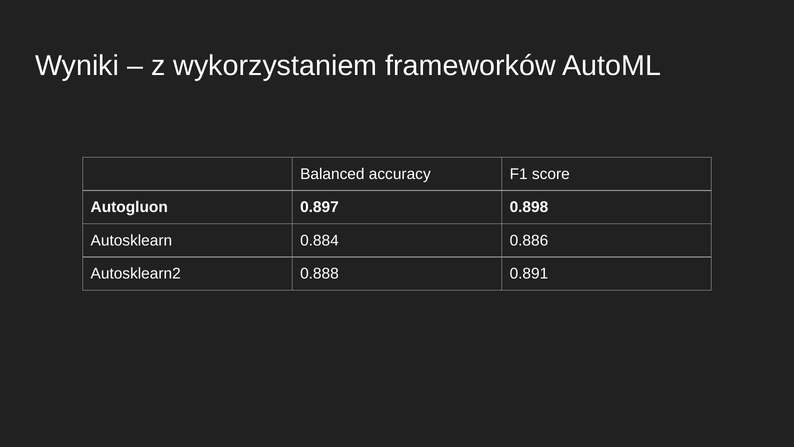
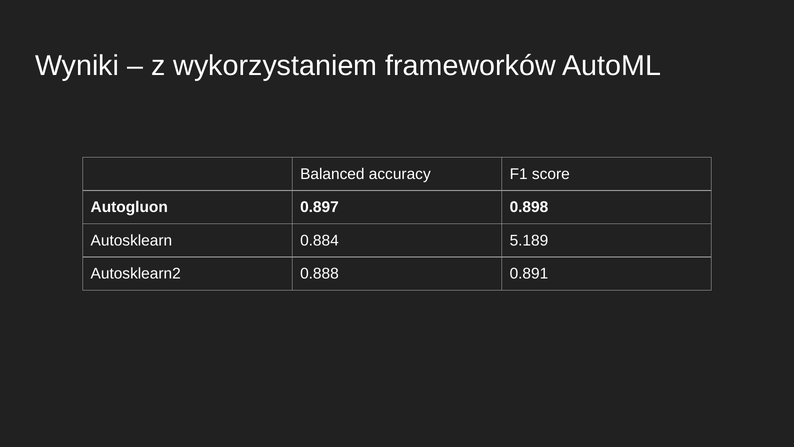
0.886: 0.886 -> 5.189
